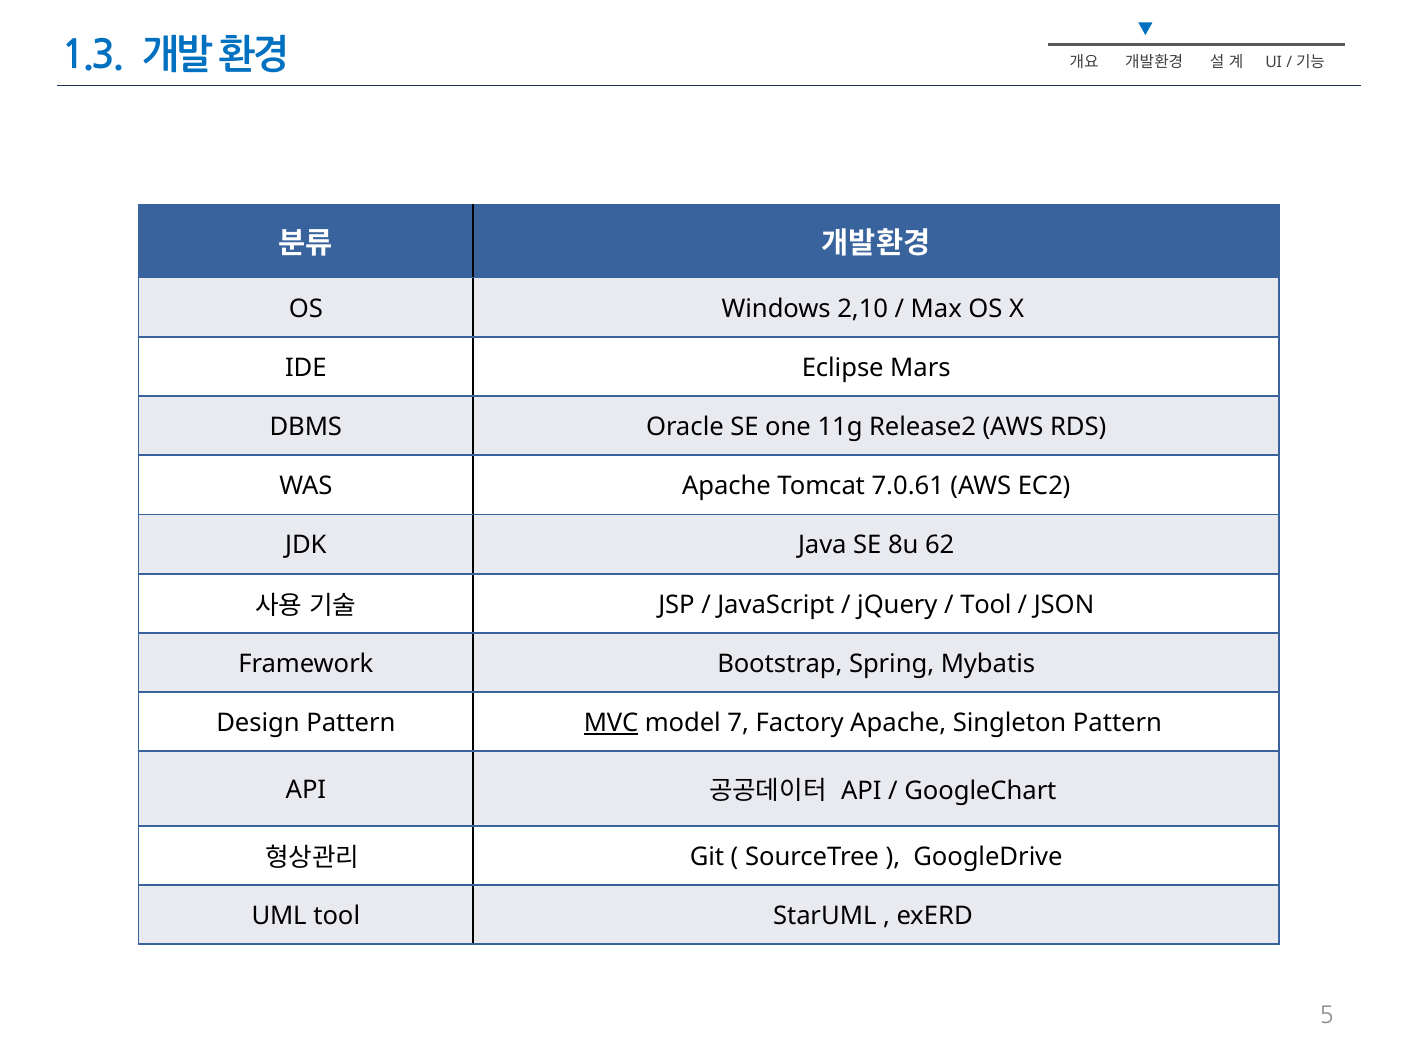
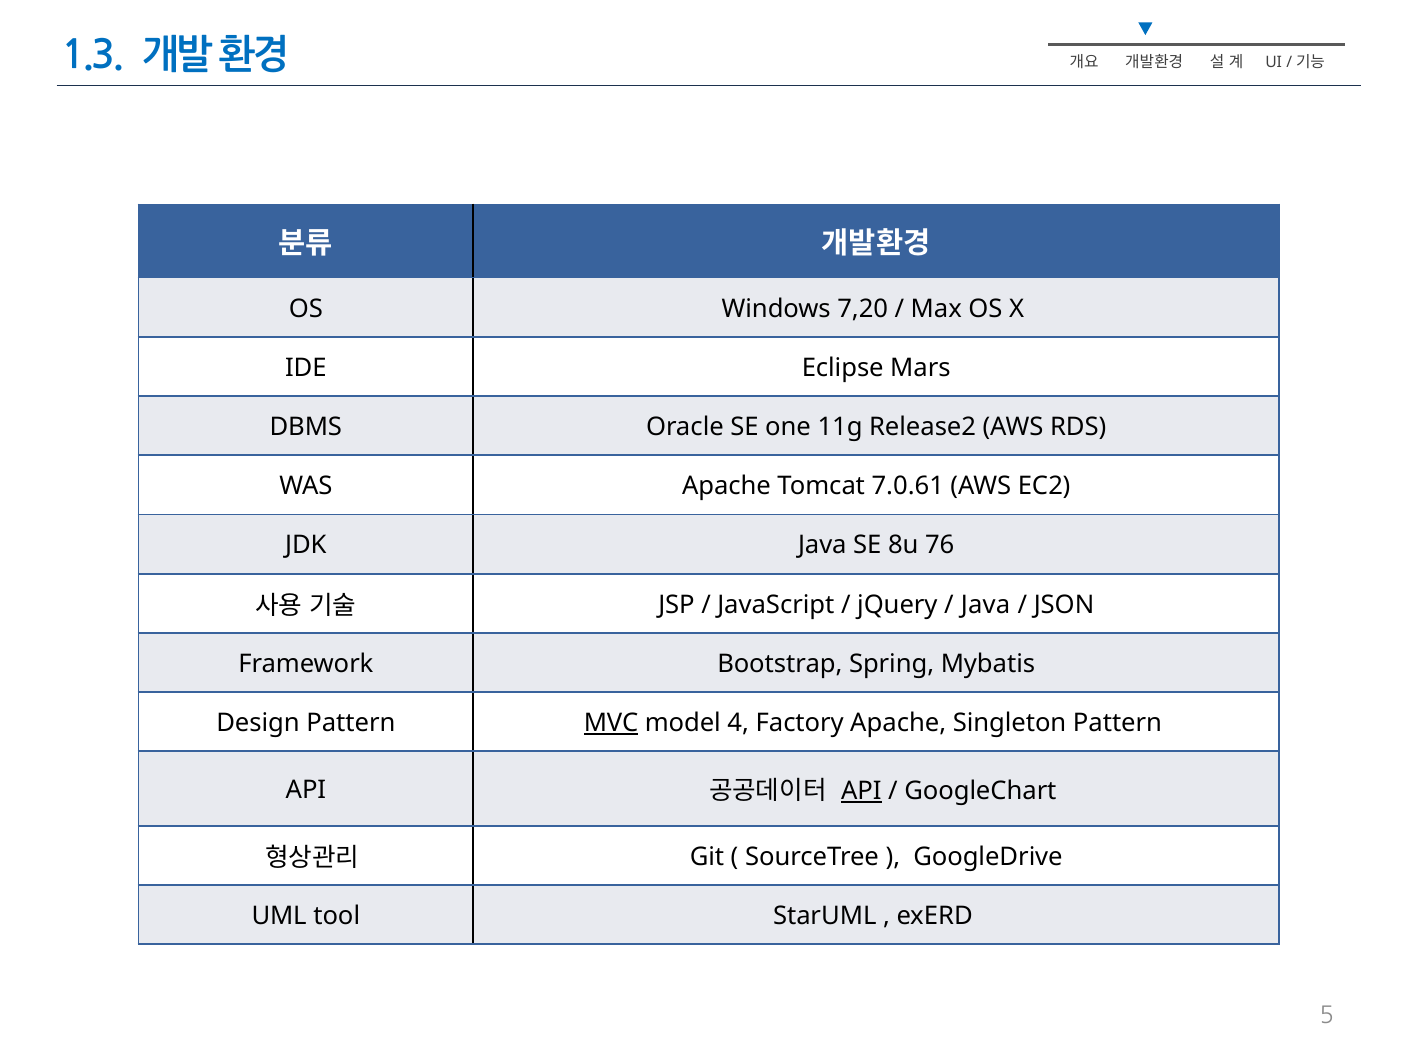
2,10: 2,10 -> 7,20
62: 62 -> 76
Tool at (986, 605): Tool -> Java
7: 7 -> 4
API at (861, 791) underline: none -> present
